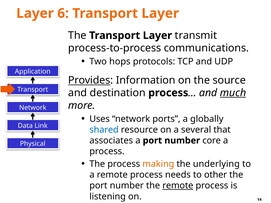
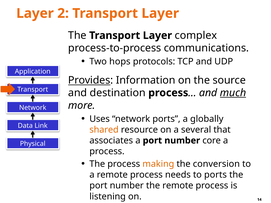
6: 6 -> 2
transmit: transmit -> complex
shared colour: blue -> orange
underlying: underlying -> conversion
to other: other -> ports
remote at (178, 186) underline: present -> none
